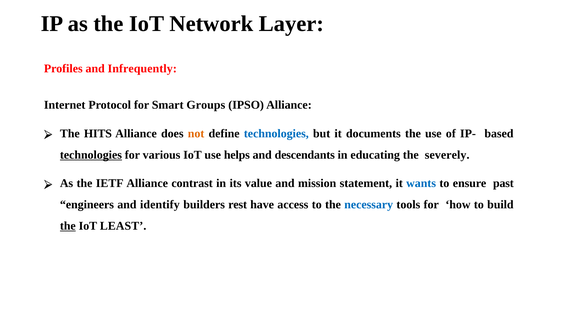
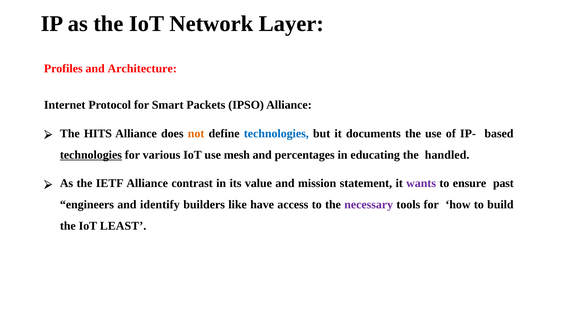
Infrequently: Infrequently -> Architecture
Groups: Groups -> Packets
helps: helps -> mesh
descendants: descendants -> percentages
severely: severely -> handled
wants colour: blue -> purple
rest: rest -> like
necessary colour: blue -> purple
the at (68, 226) underline: present -> none
